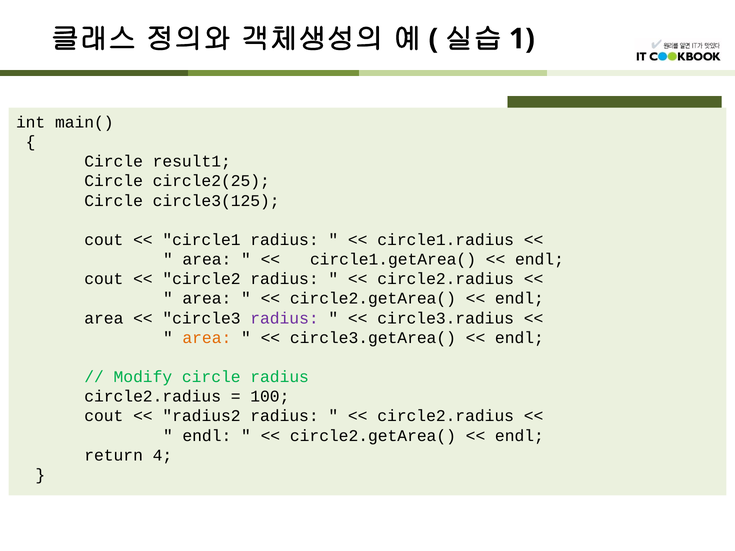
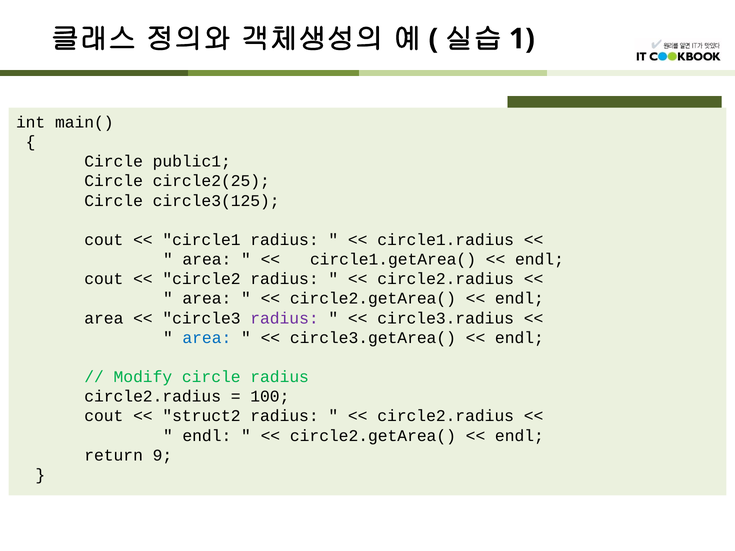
result1: result1 -> public1
area at (207, 338) colour: orange -> blue
radius2: radius2 -> struct2
4: 4 -> 9
